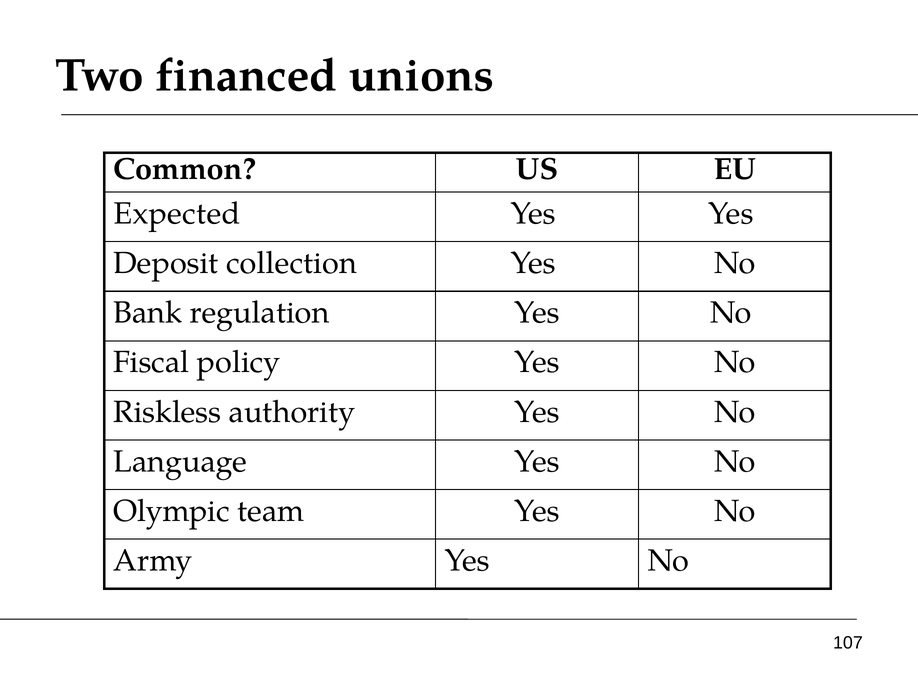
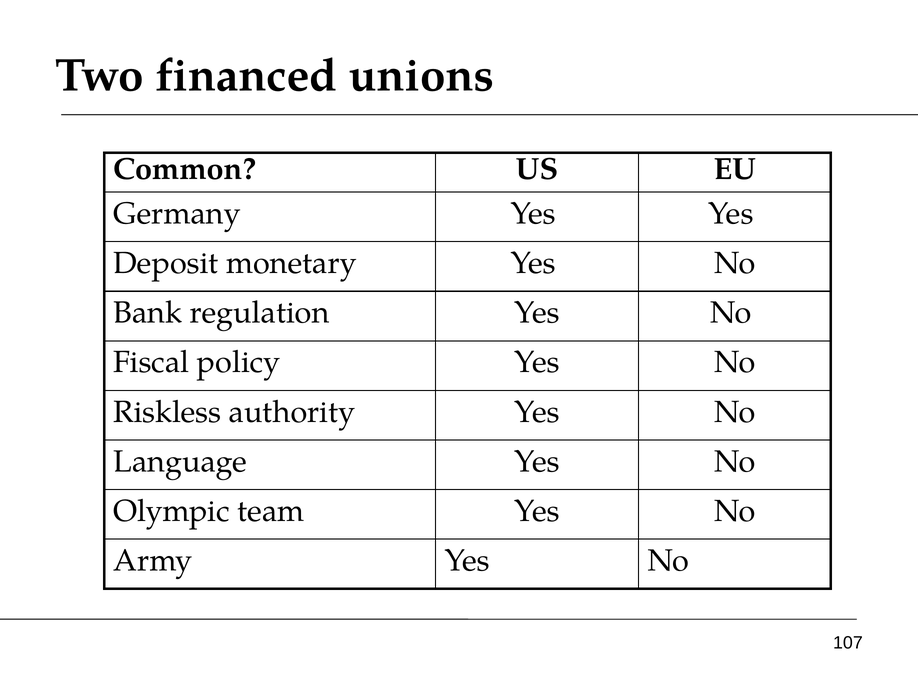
Expected: Expected -> Germany
collection: collection -> monetary
